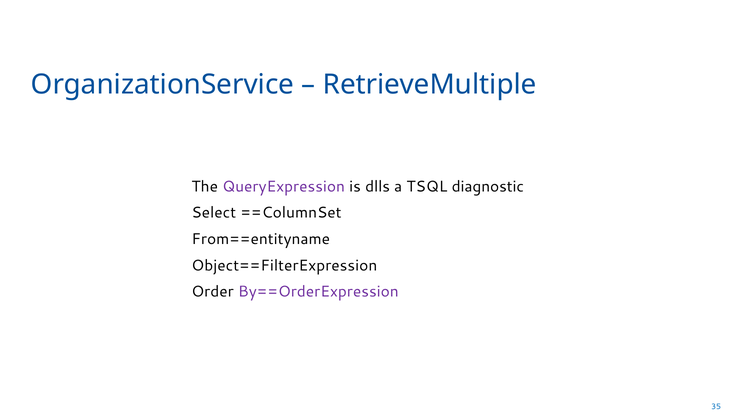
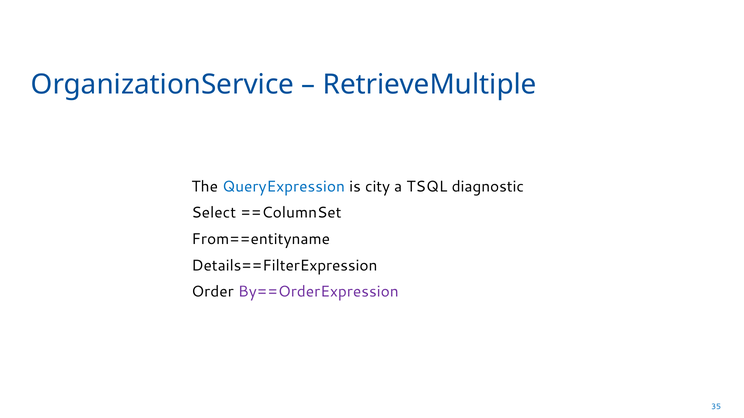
QueryExpression colour: purple -> blue
dlls: dlls -> city
Object==FilterExpression: Object==FilterExpression -> Details==FilterExpression
